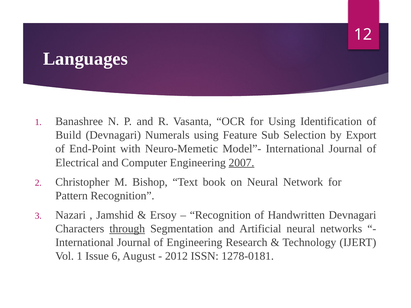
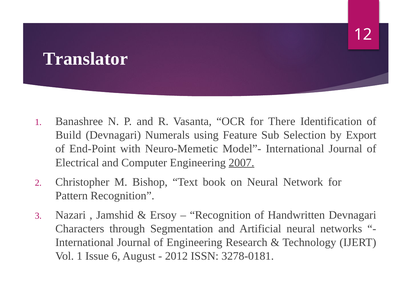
Languages: Languages -> Translator
for Using: Using -> There
through underline: present -> none
1278-0181: 1278-0181 -> 3278-0181
